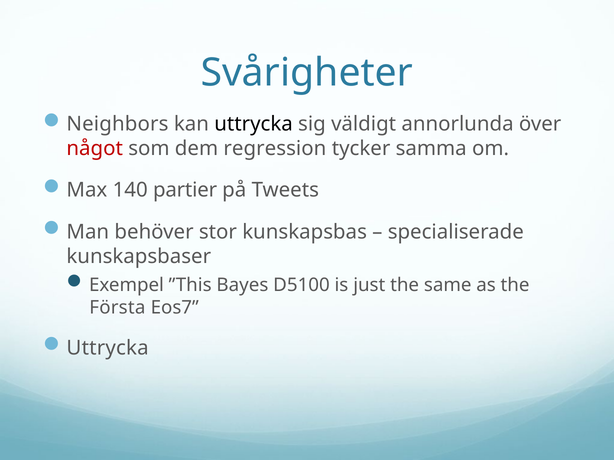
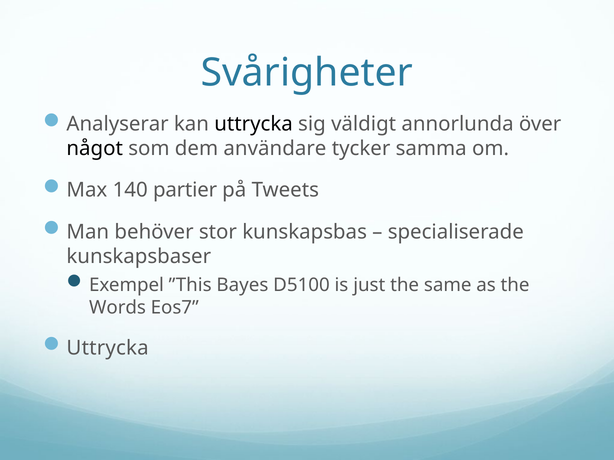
Neighbors: Neighbors -> Analyserar
något colour: red -> black
regression: regression -> användare
Första: Första -> Words
